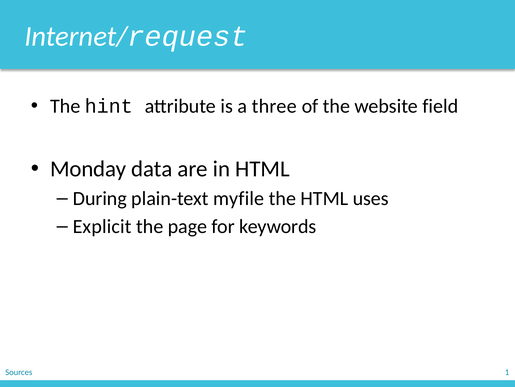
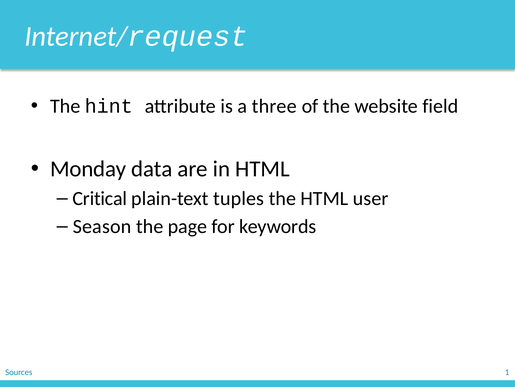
During: During -> Critical
myfile: myfile -> tuples
uses: uses -> user
Explicit: Explicit -> Season
